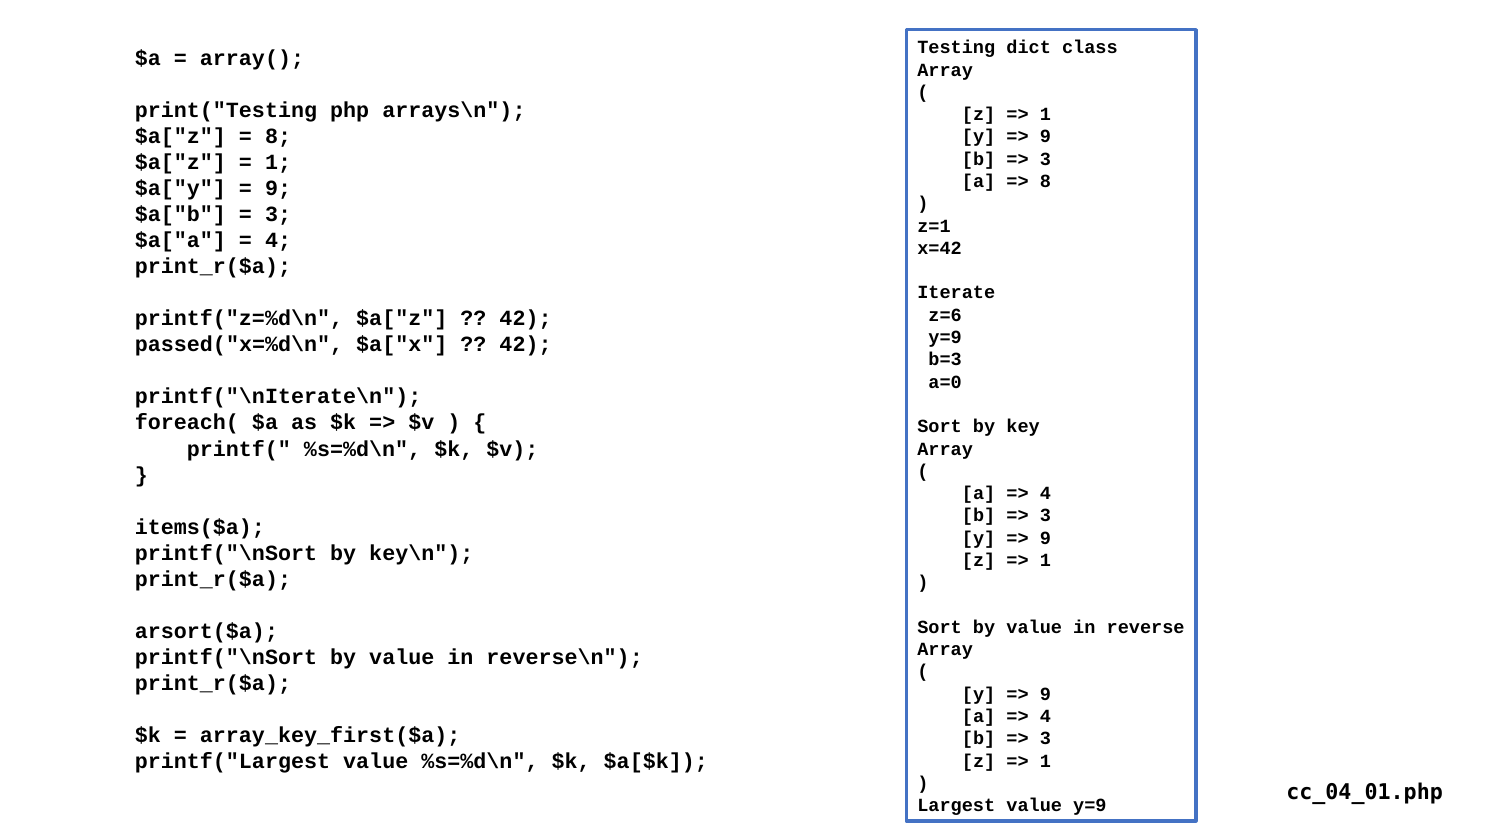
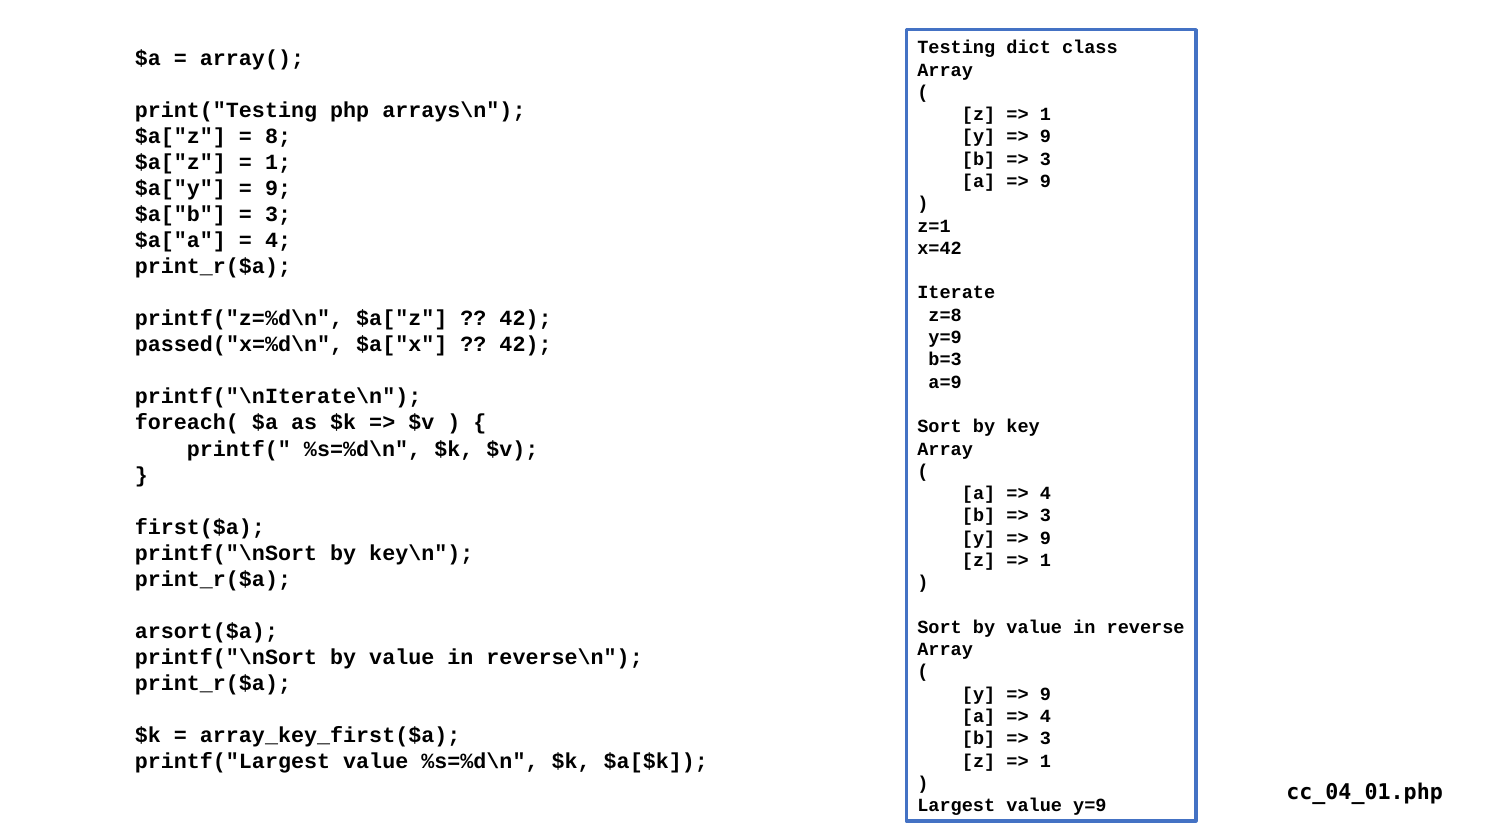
8 at (1045, 181): 8 -> 9
z=6: z=6 -> z=8
a=0: a=0 -> a=9
items($a: items($a -> first($a
